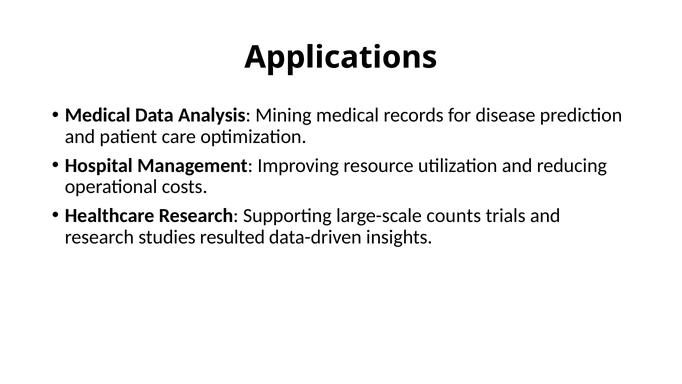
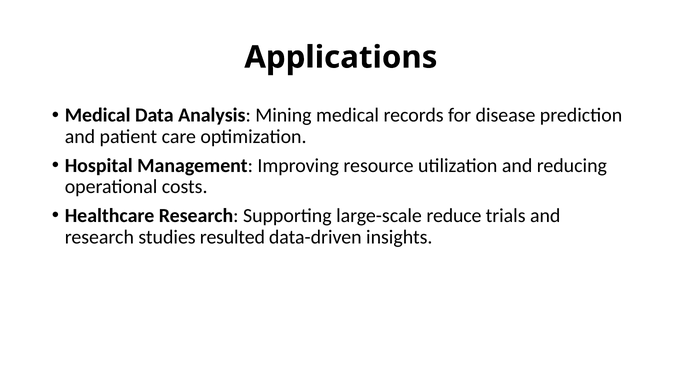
counts: counts -> reduce
